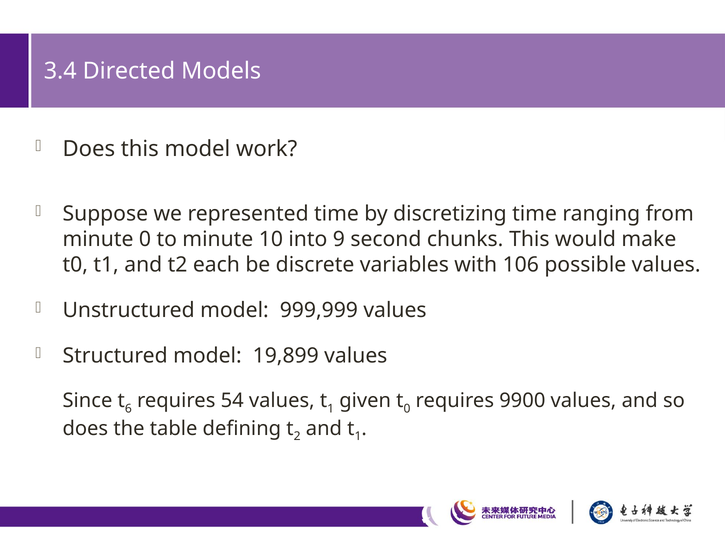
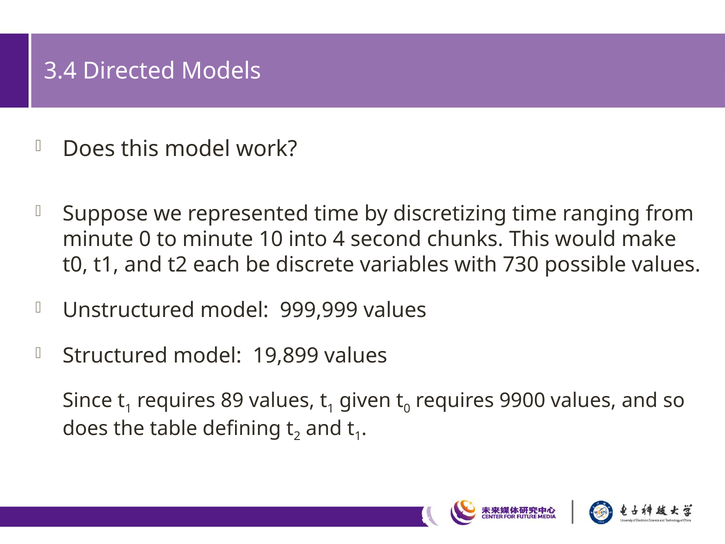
9: 9 -> 4
106: 106 -> 730
6 at (128, 408): 6 -> 1
54: 54 -> 89
